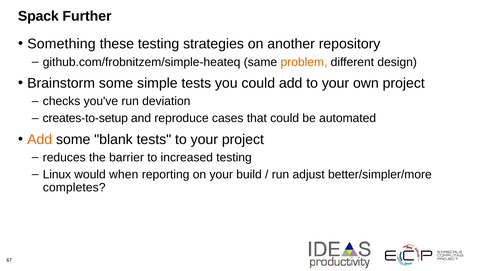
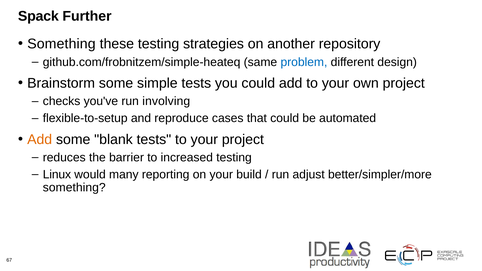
problem colour: orange -> blue
deviation: deviation -> involving
creates-to-setup: creates-to-setup -> flexible-to-setup
when: when -> many
completes at (74, 188): completes -> something
